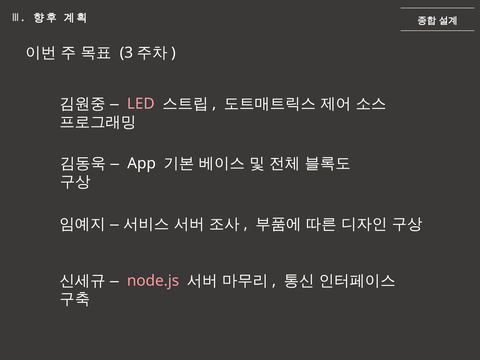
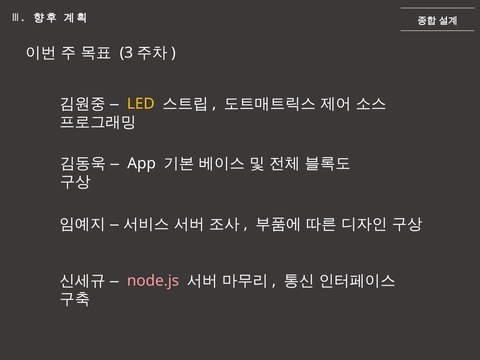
LED colour: pink -> yellow
